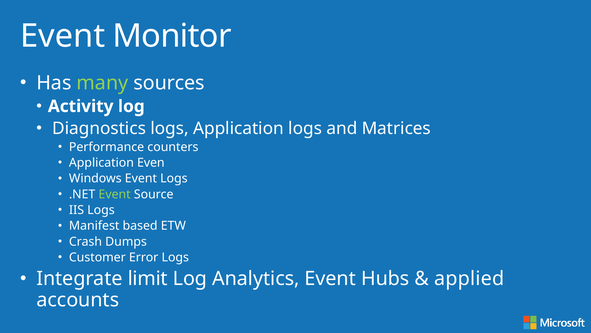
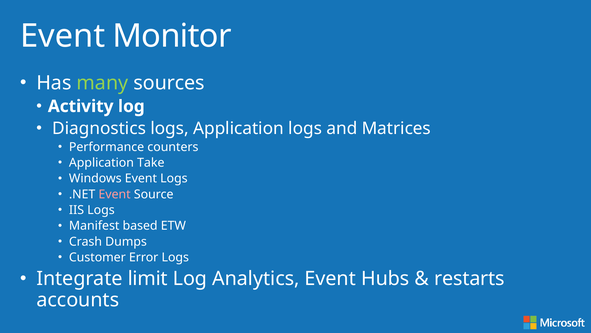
Even: Even -> Take
Event at (115, 194) colour: light green -> pink
applied: applied -> restarts
